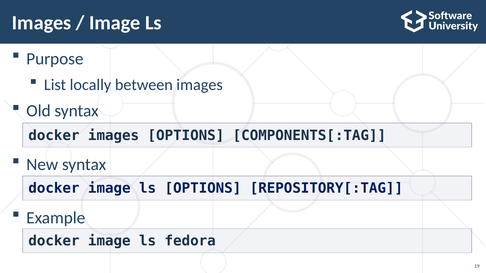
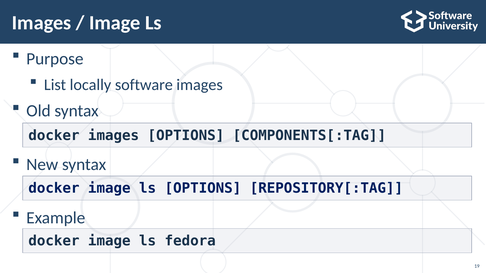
between: between -> software
